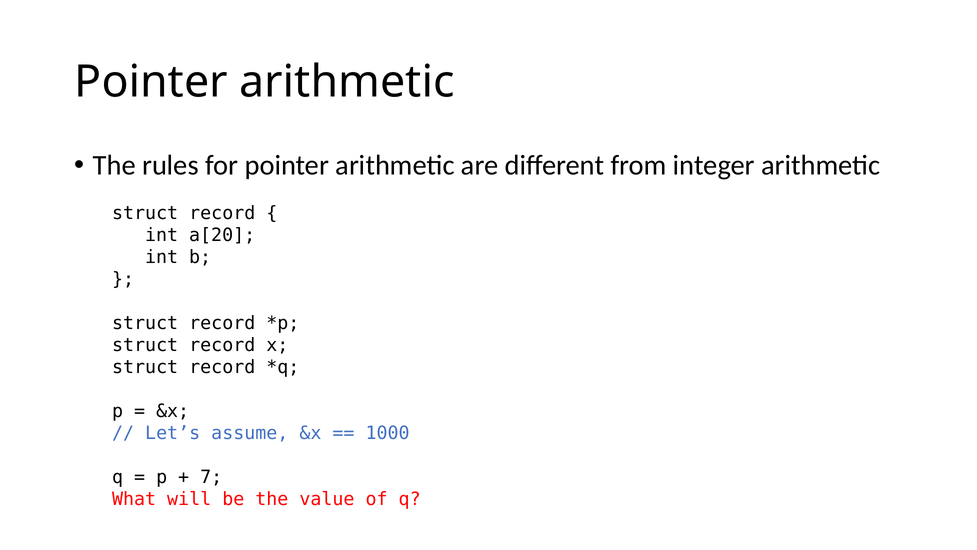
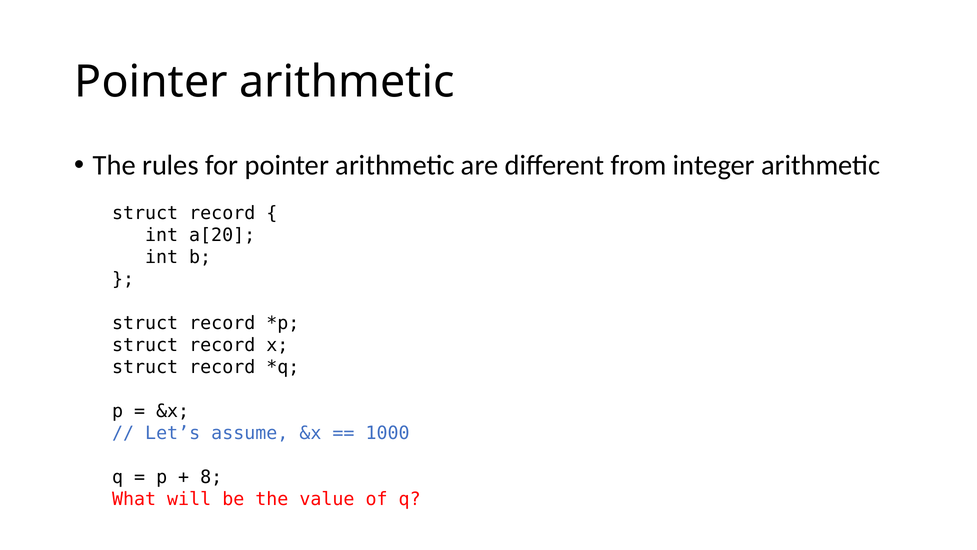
7: 7 -> 8
